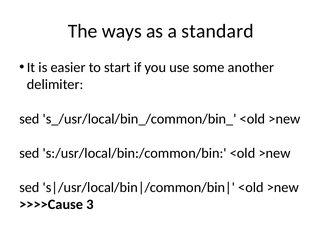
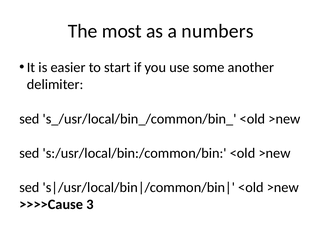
ways: ways -> most
standard: standard -> numbers
